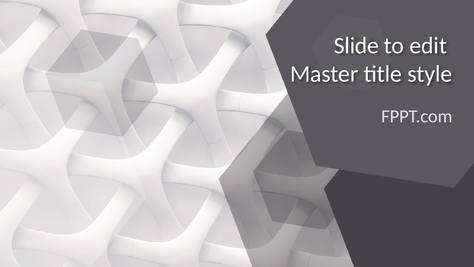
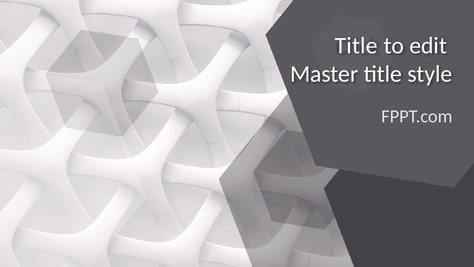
Slide at (356, 46): Slide -> Title
